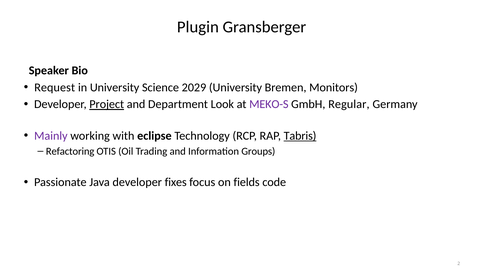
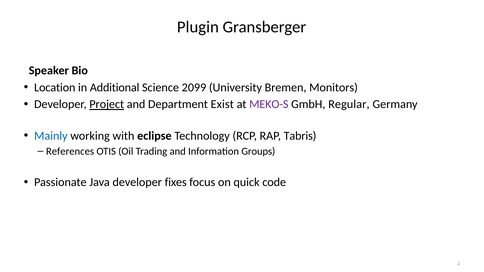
Request: Request -> Location
in University: University -> Additional
2029: 2029 -> 2099
Look: Look -> Exist
Mainly colour: purple -> blue
Tabris underline: present -> none
Refactoring: Refactoring -> References
fields: fields -> quick
